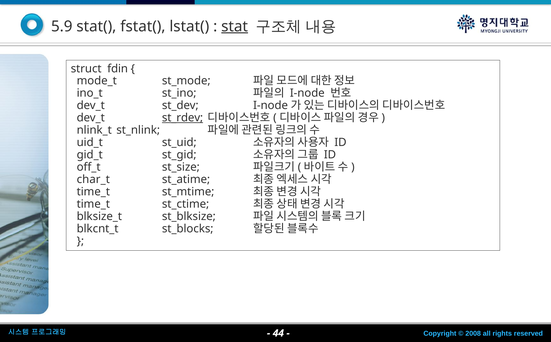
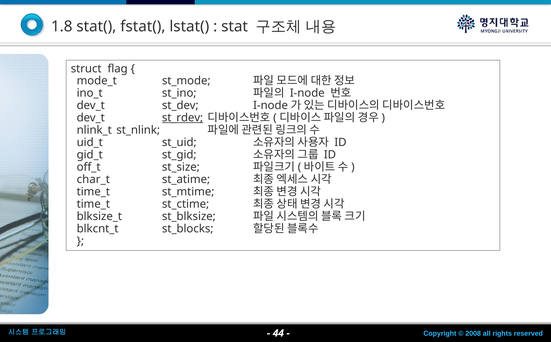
5.9: 5.9 -> 1.8
stat underline: present -> none
fdin: fdin -> flag
